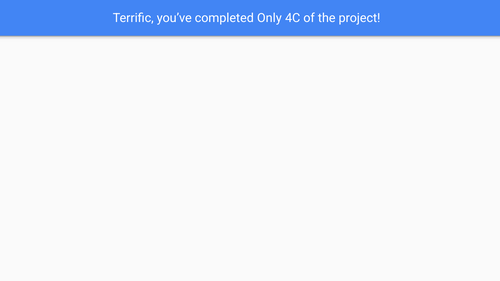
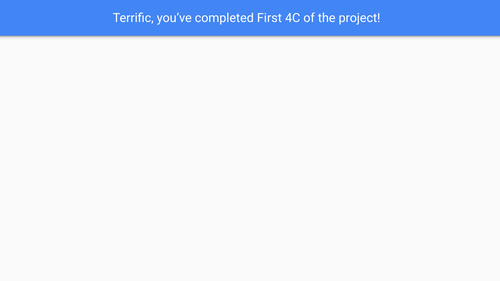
Only: Only -> First
